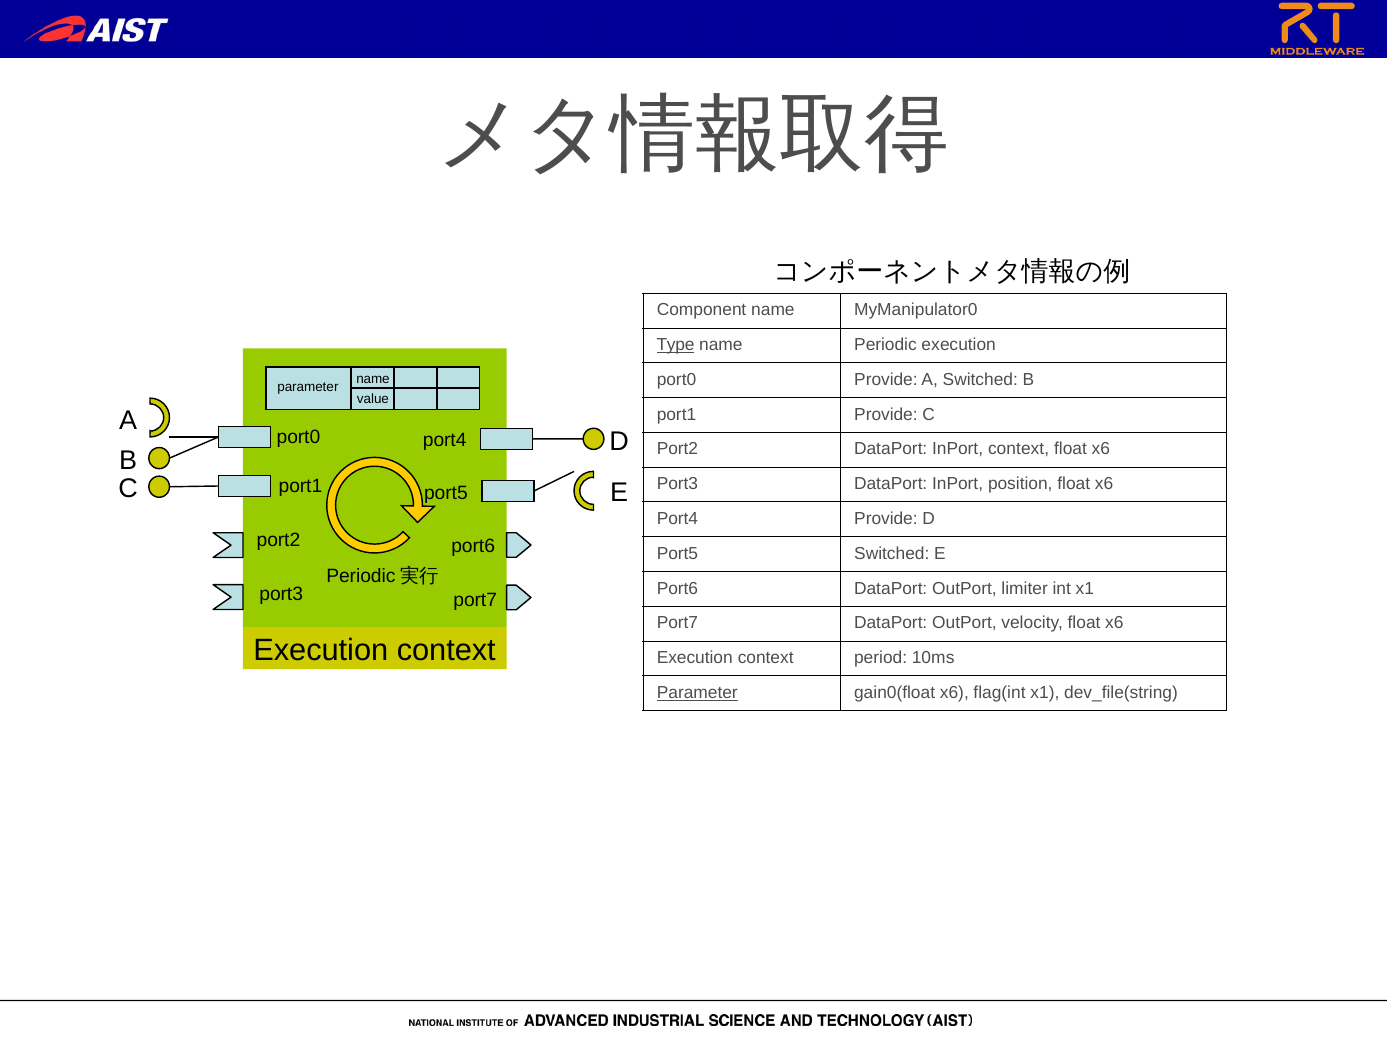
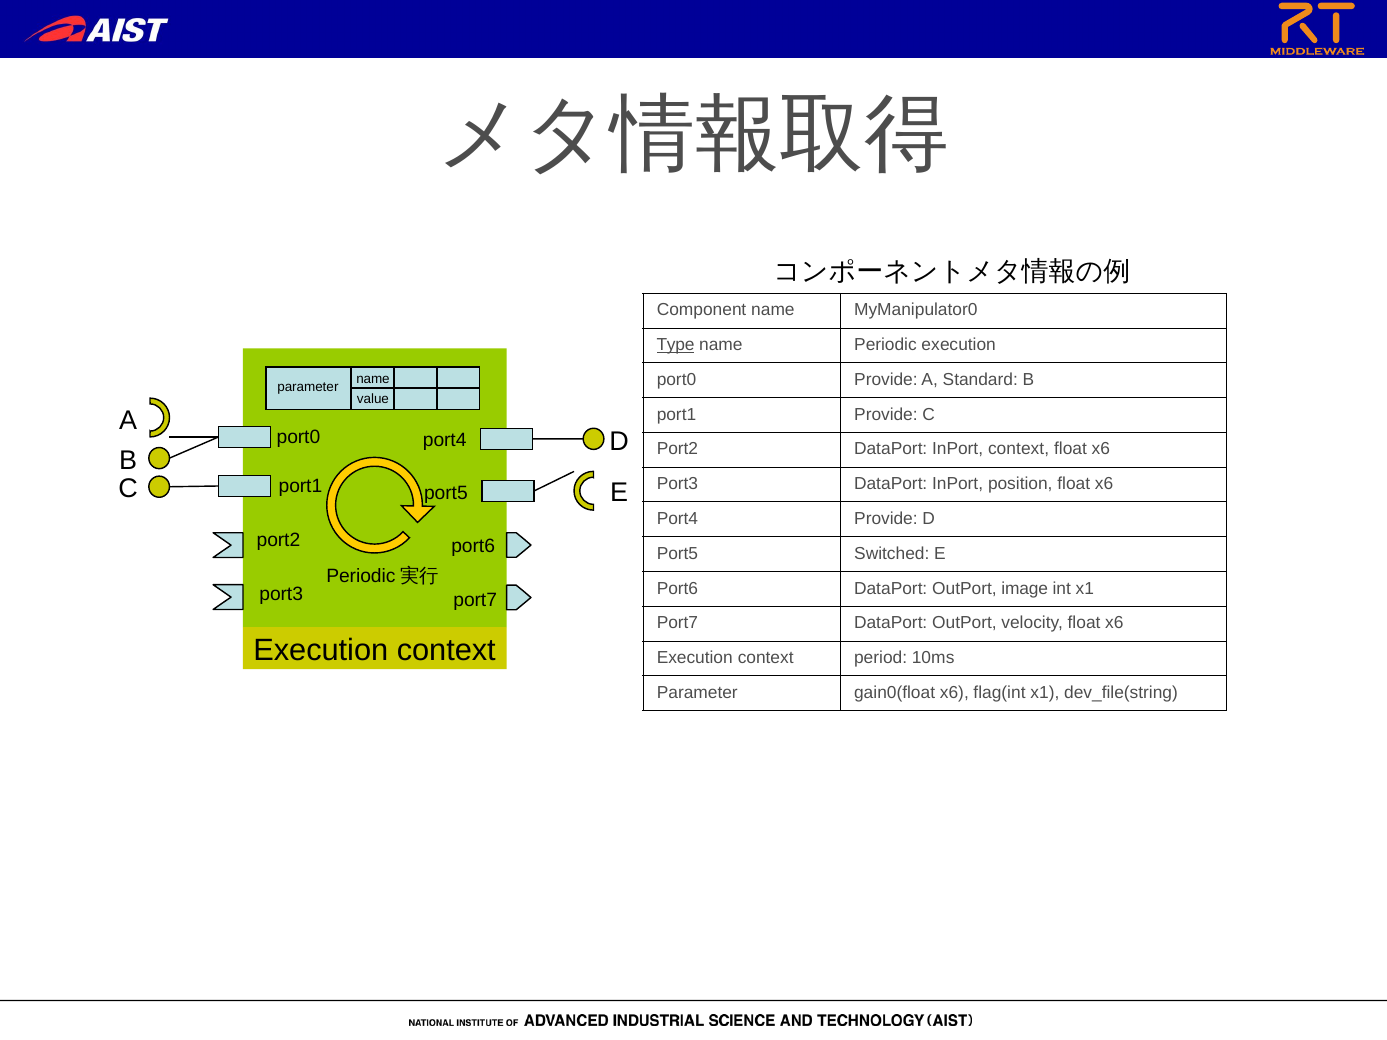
A Switched: Switched -> Standard
limiter: limiter -> image
Parameter at (697, 693) underline: present -> none
